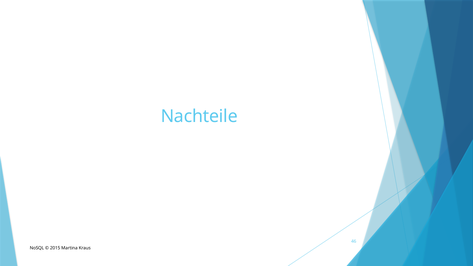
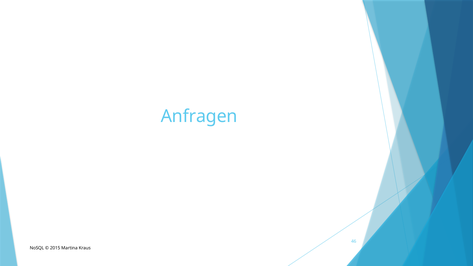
Nachteile: Nachteile -> Anfragen
